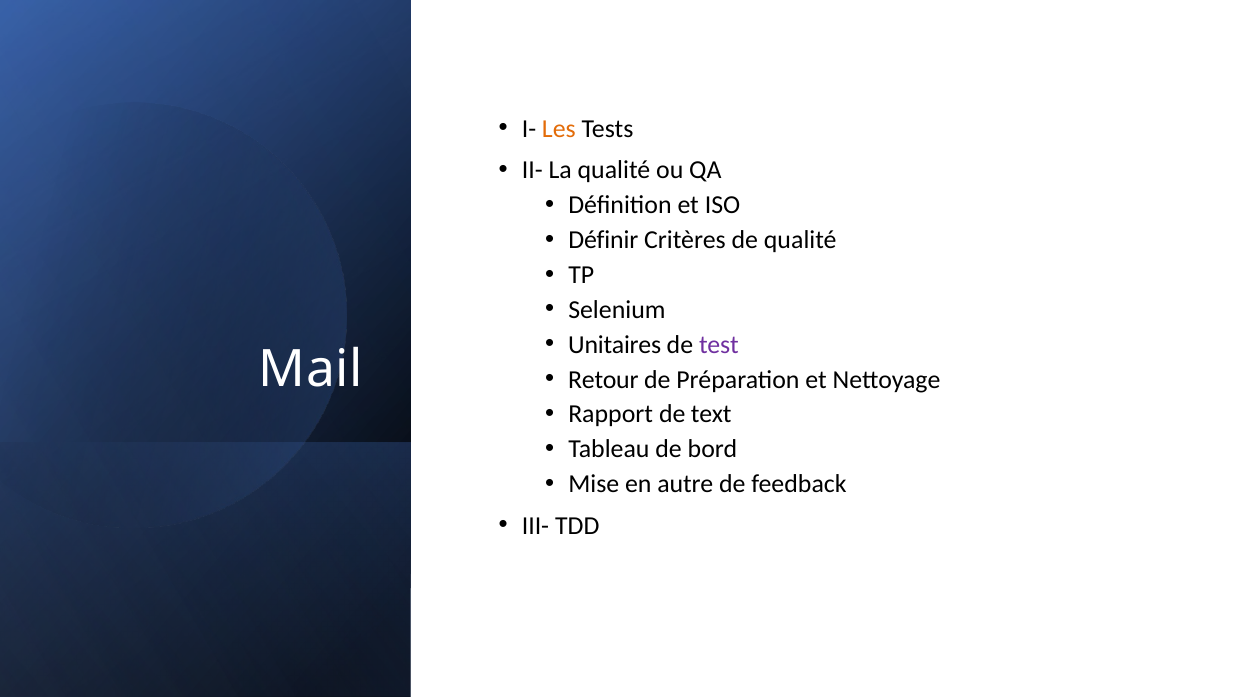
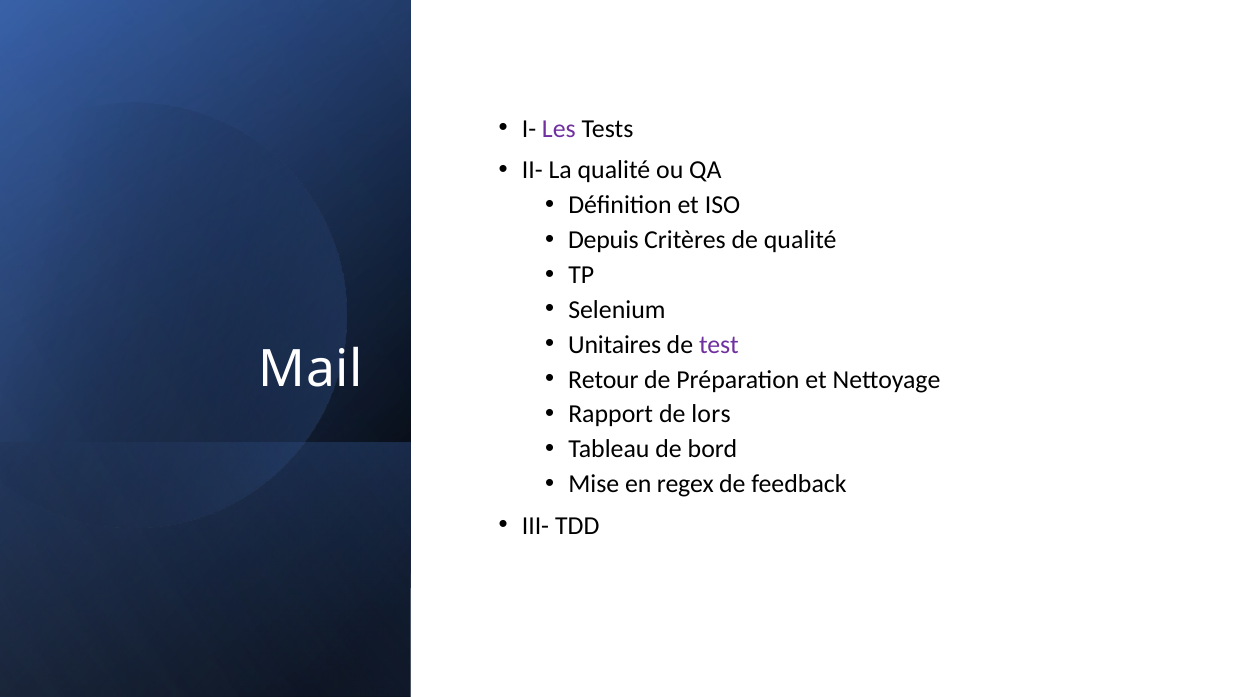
Les colour: orange -> purple
Définir: Définir -> Depuis
text: text -> lors
autre: autre -> regex
